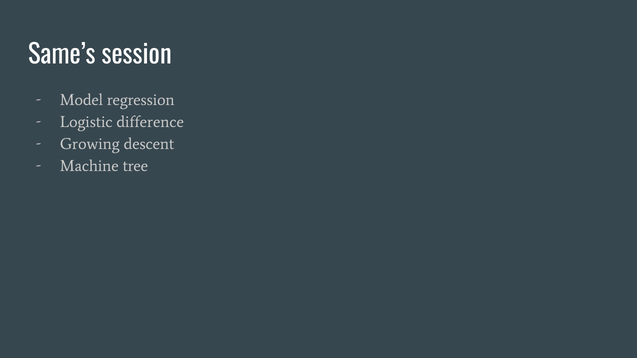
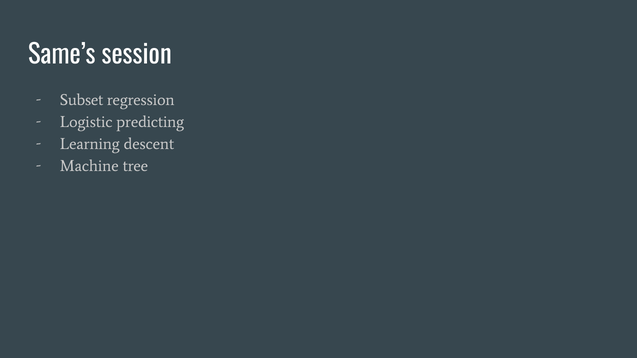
Model: Model -> Subset
difference: difference -> predicting
Growing: Growing -> Learning
